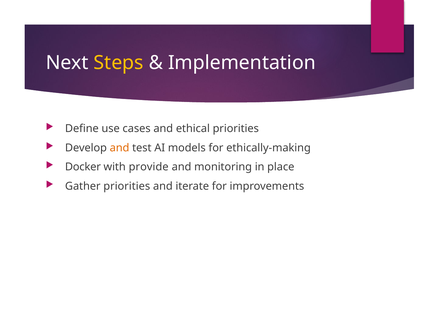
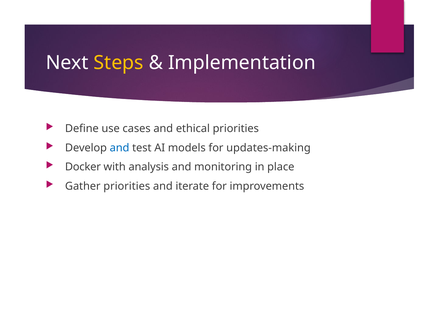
and at (120, 148) colour: orange -> blue
ethically-making: ethically-making -> updates-making
provide: provide -> analysis
